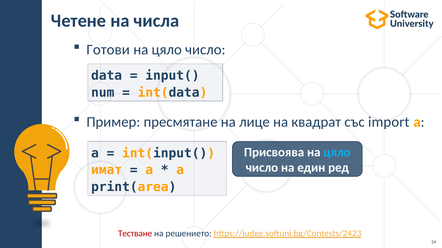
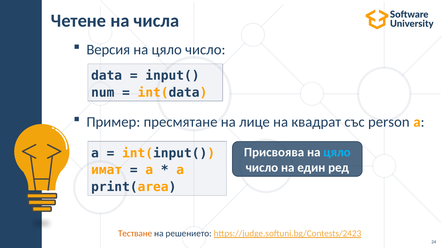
Готови: Готови -> Версия
import: import -> person
Тестване colour: red -> orange
